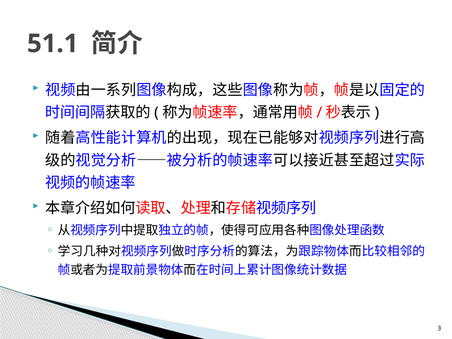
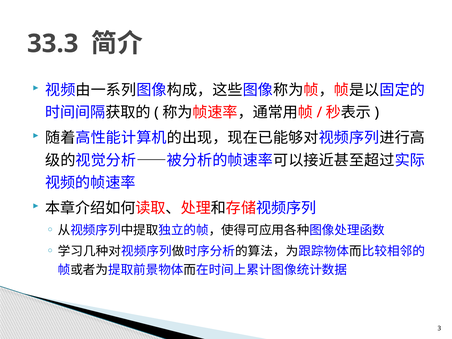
51.1: 51.1 -> 33.3
